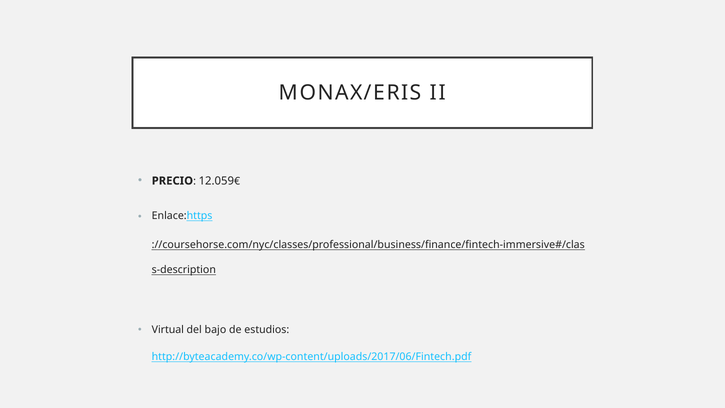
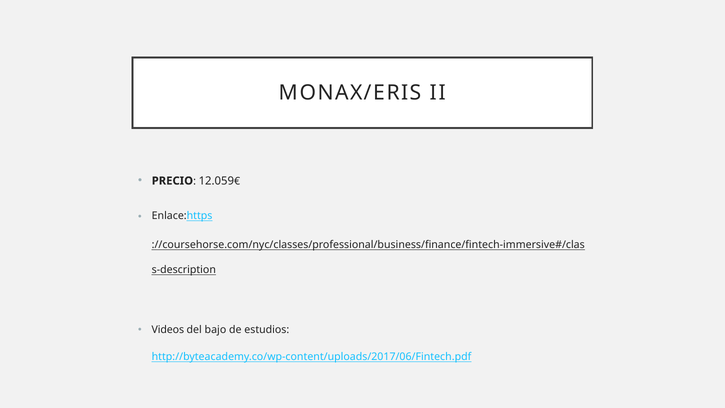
Virtual: Virtual -> Videos
